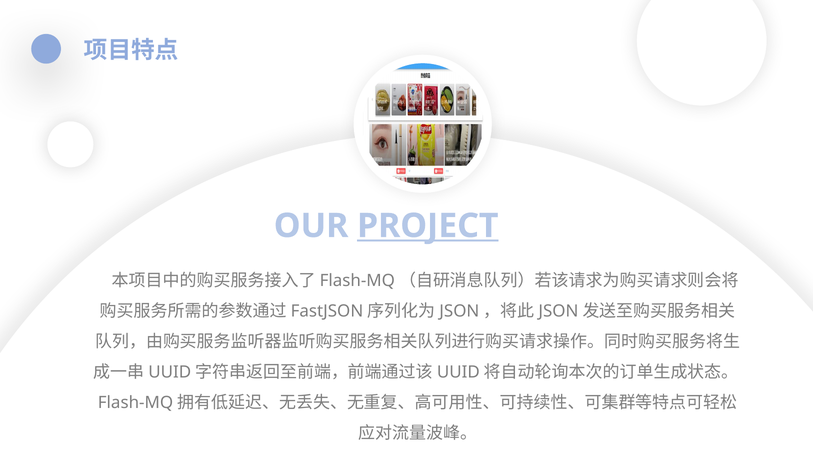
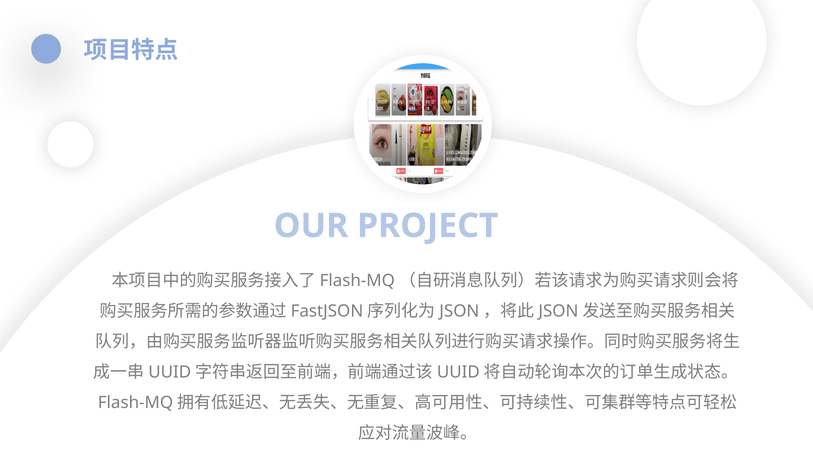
PROJECT underline: present -> none
